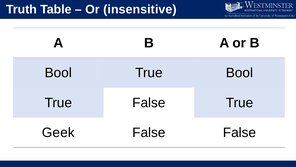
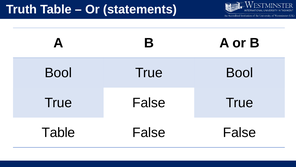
insensitive: insensitive -> statements
Geek at (58, 132): Geek -> Table
